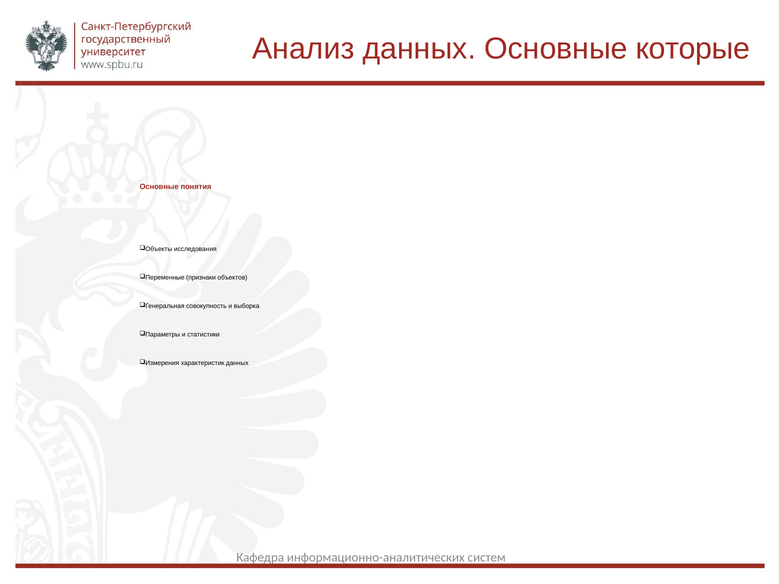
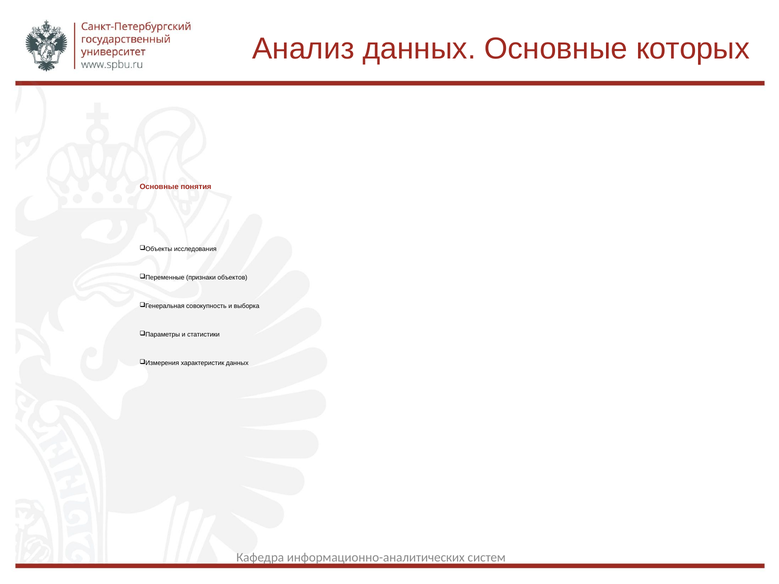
которые: которые -> которых
